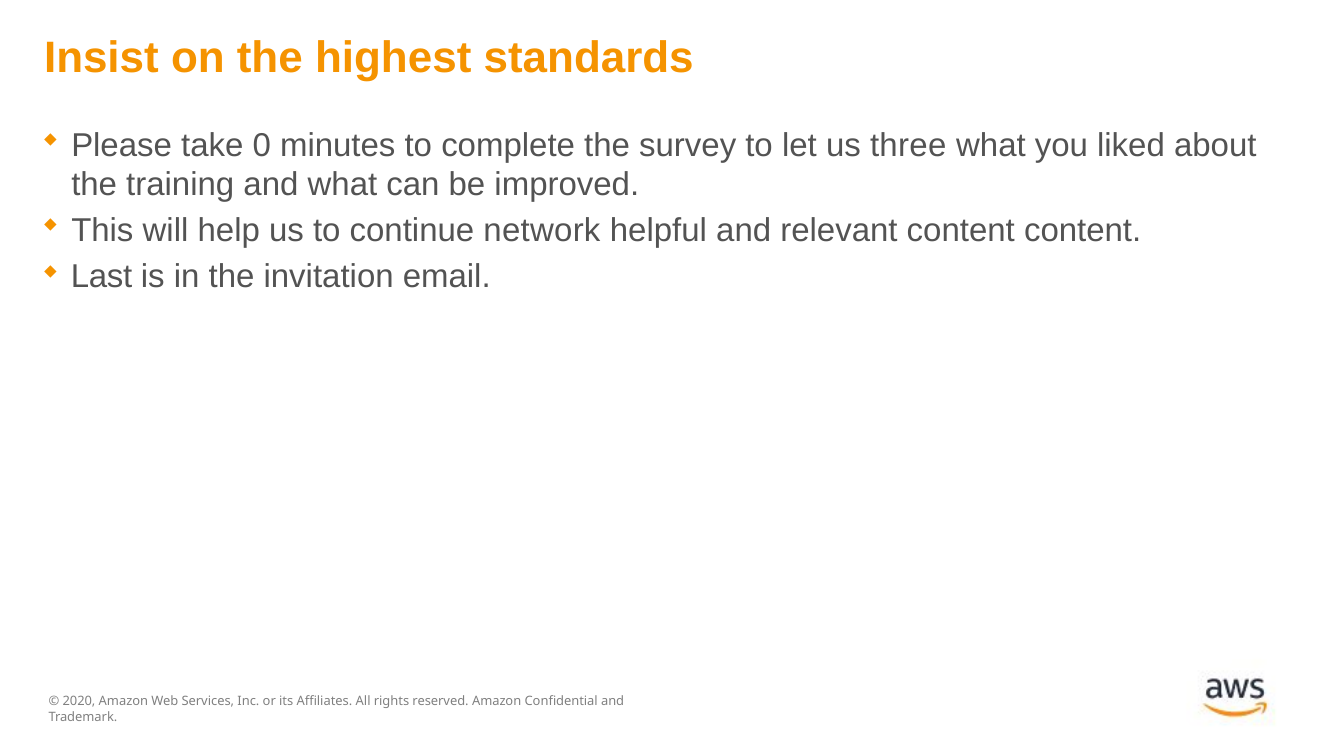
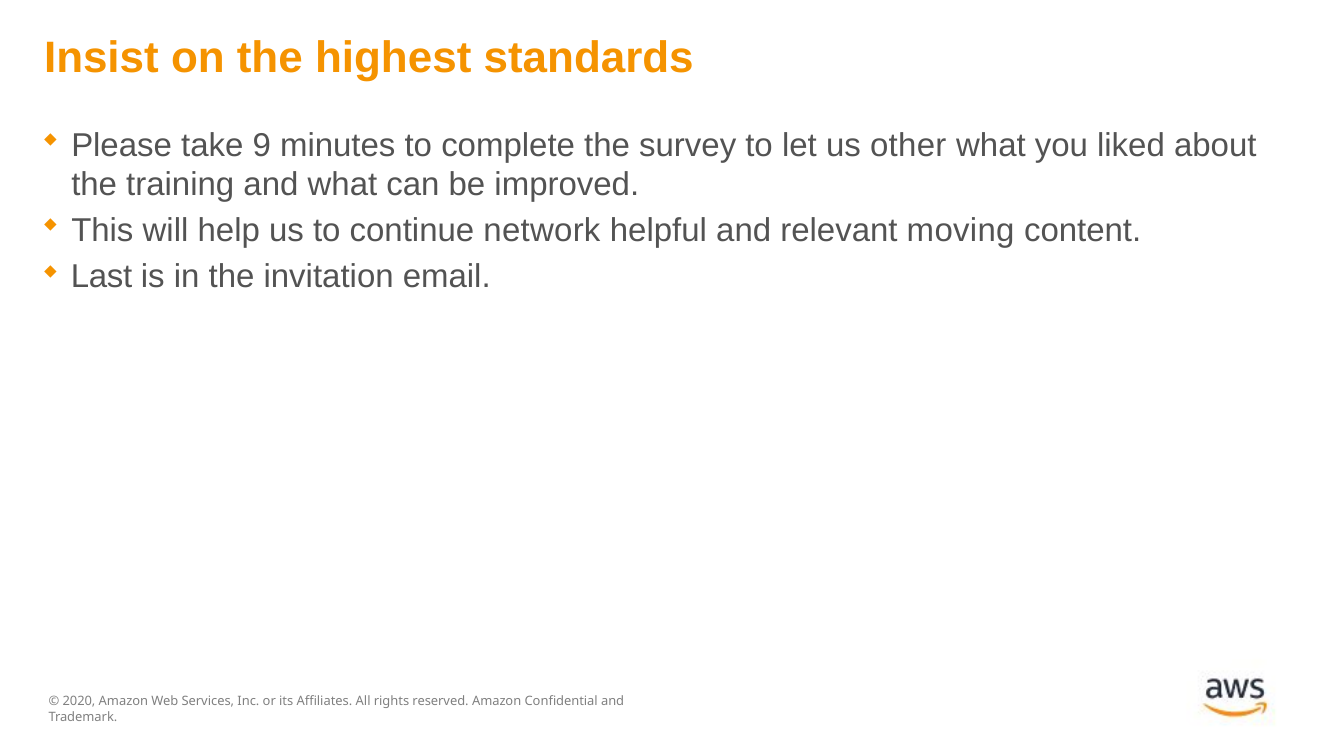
0: 0 -> 9
three: three -> other
relevant content: content -> moving
